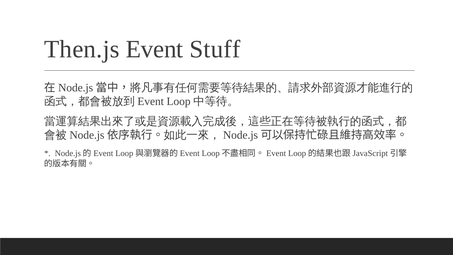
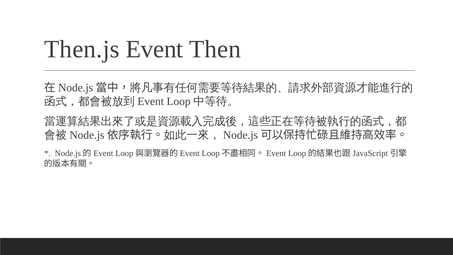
Stuff: Stuff -> Then
